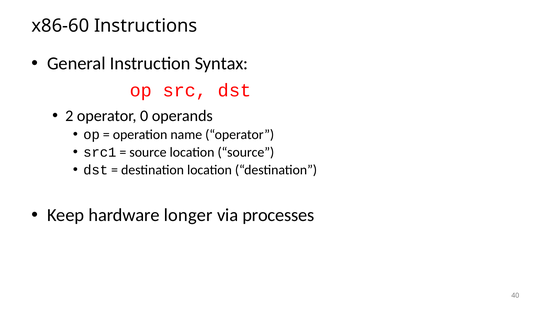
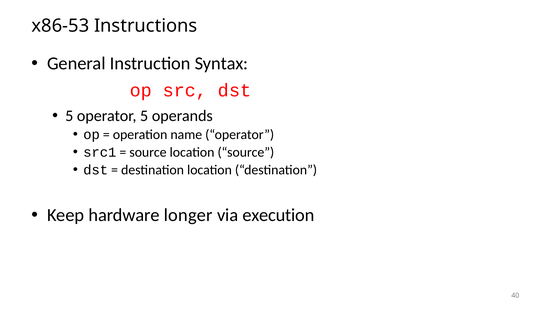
x86-60: x86-60 -> x86-53
2 at (69, 116): 2 -> 5
operator 0: 0 -> 5
processes: processes -> execution
